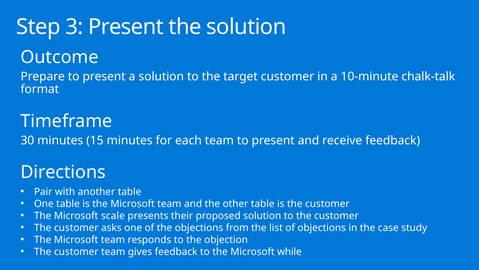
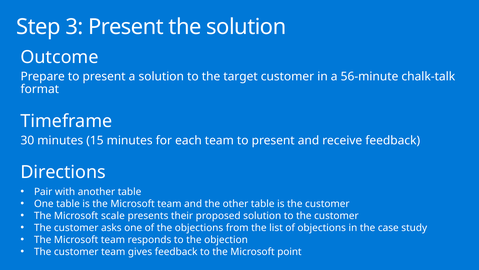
10-minute: 10-minute -> 56-minute
while: while -> point
